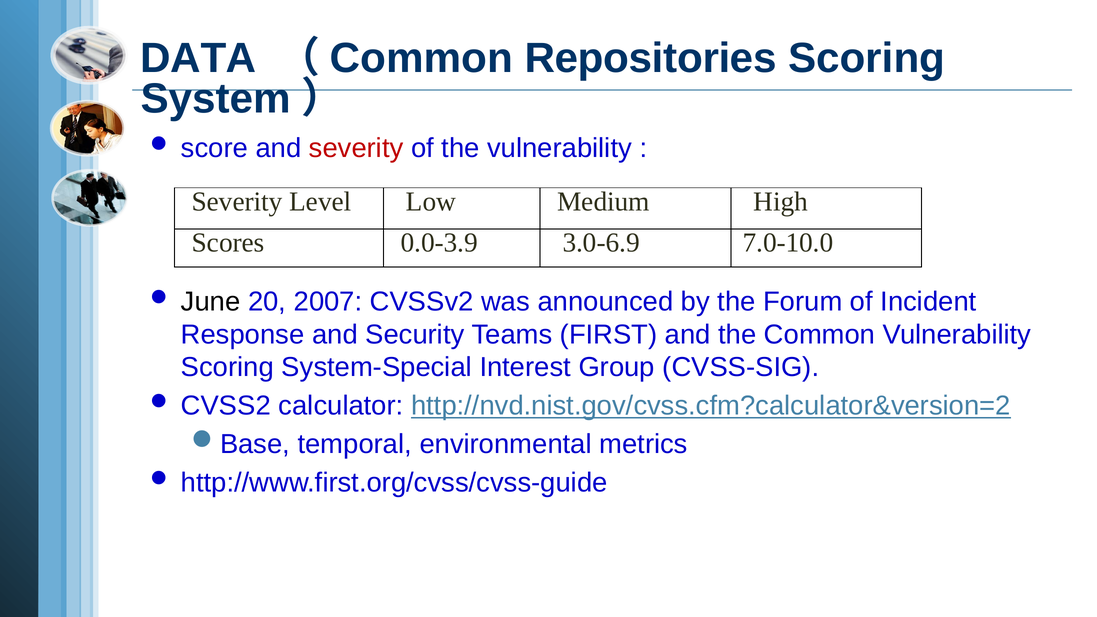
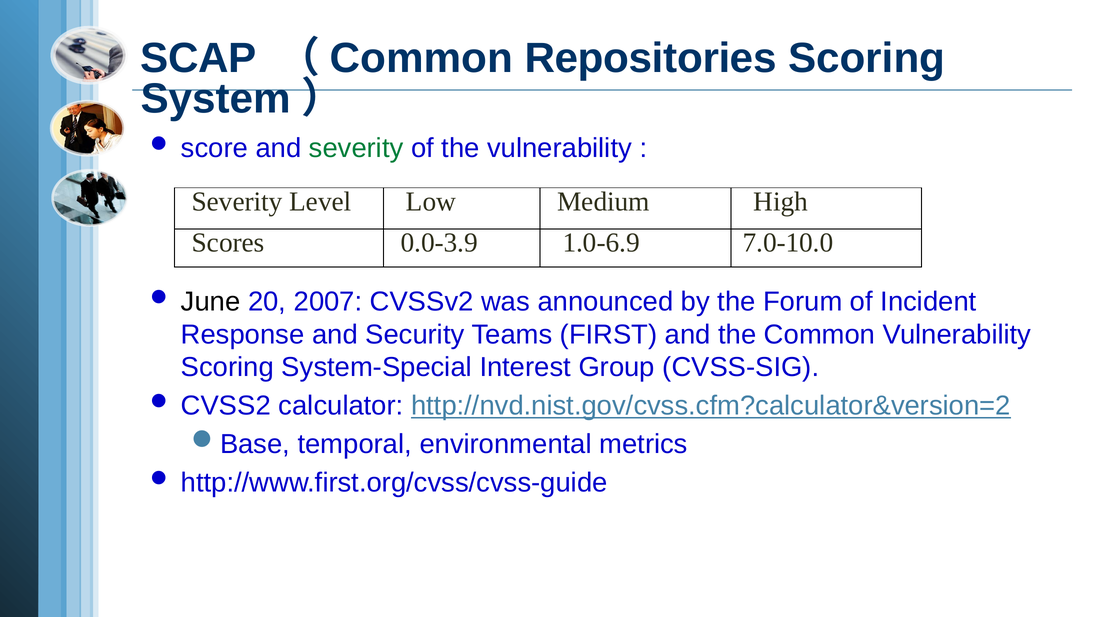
DATA: DATA -> SCAP
severity at (356, 148) colour: red -> green
3.0-6.9: 3.0-6.9 -> 1.0-6.9
